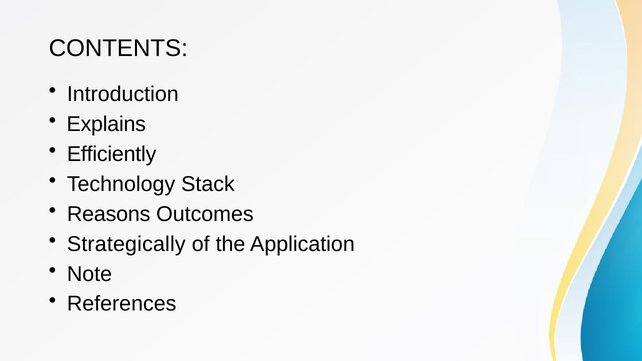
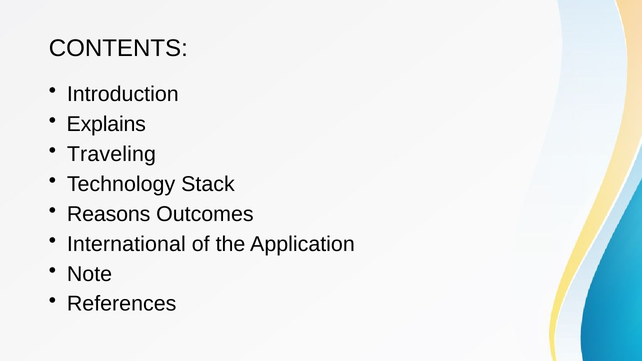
Efficiently: Efficiently -> Traveling
Strategically: Strategically -> International
